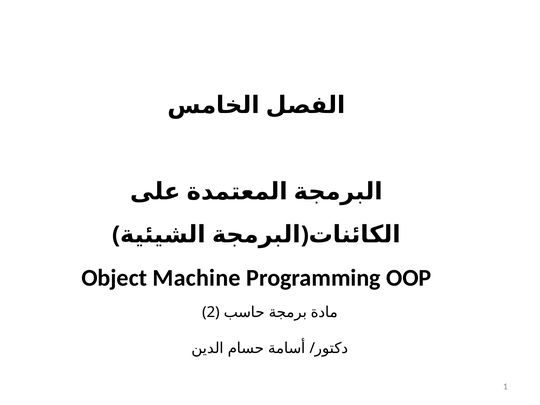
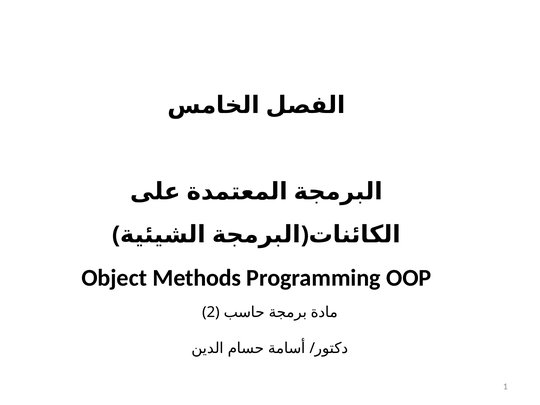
Machine: Machine -> Methods
